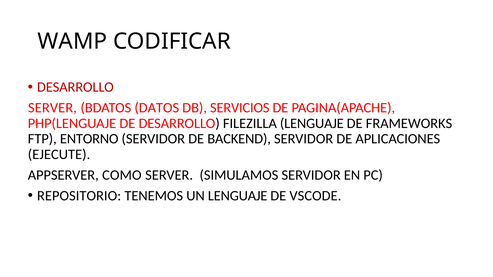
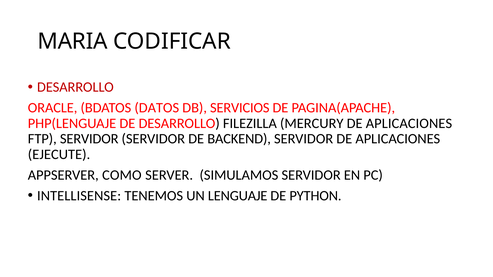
WAMP: WAMP -> MARIA
SERVER at (52, 108): SERVER -> ORACLE
FILEZILLA LENGUAJE: LENGUAJE -> MERCURY
FRAMEWORKS at (409, 123): FRAMEWORKS -> APLICACIONES
FTP ENTORNO: ENTORNO -> SERVIDOR
REPOSITORIO: REPOSITORIO -> INTELLISENSE
VSCODE: VSCODE -> PYTHON
